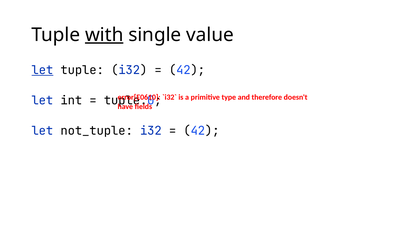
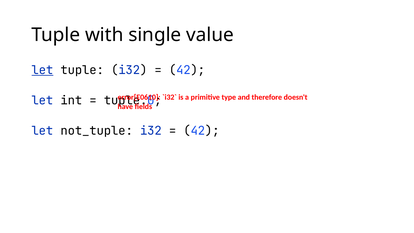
with underline: present -> none
